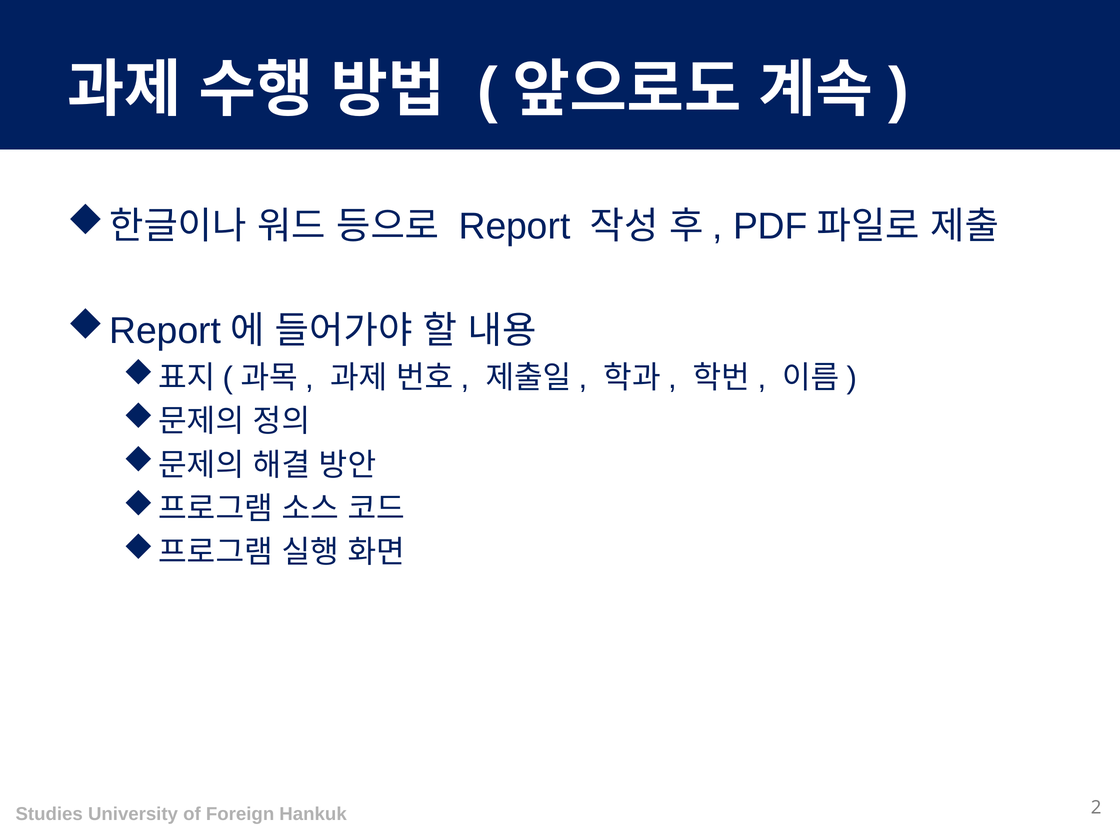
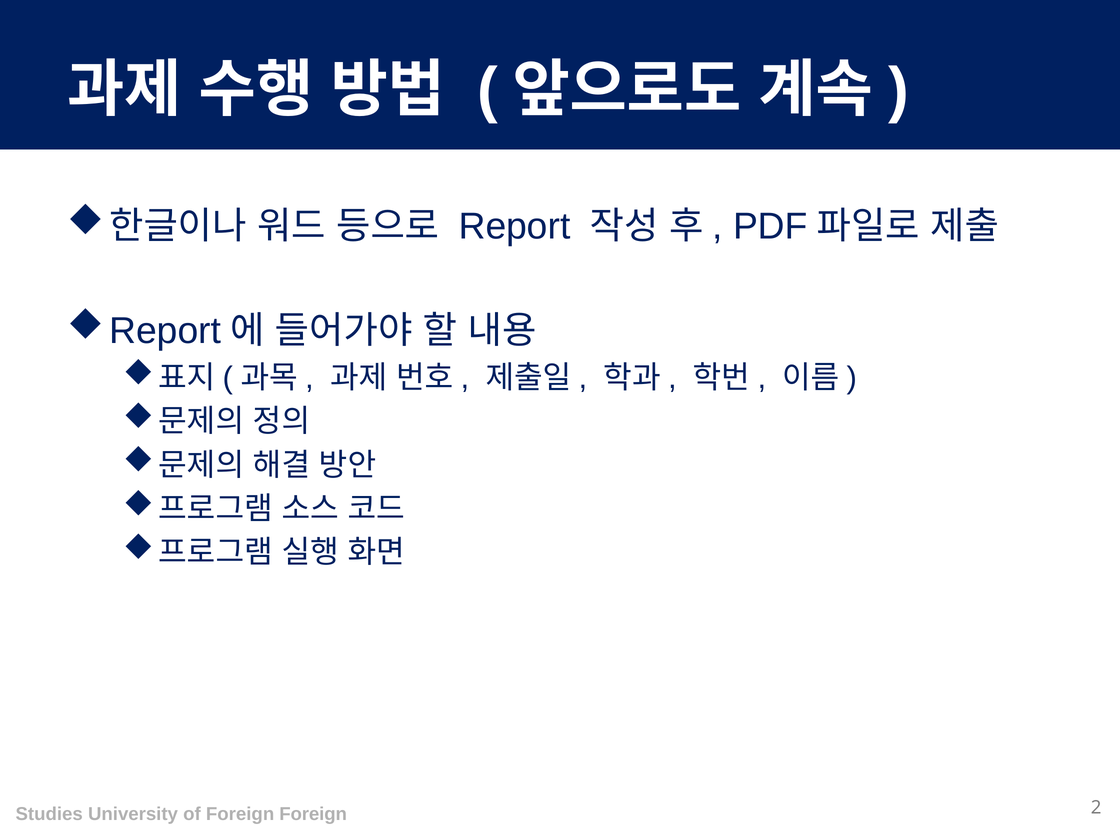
Foreign Hankuk: Hankuk -> Foreign
